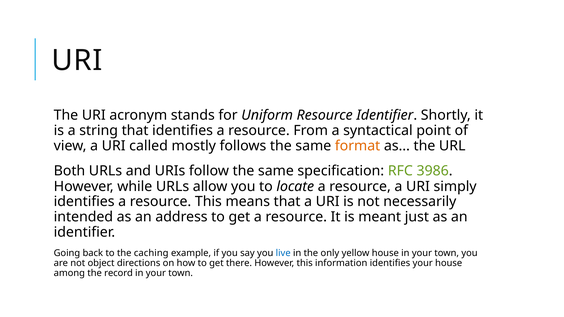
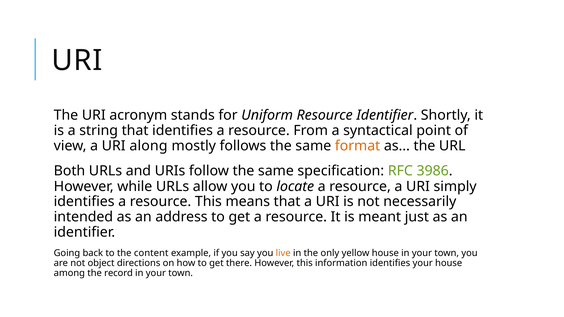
called: called -> along
caching: caching -> content
live colour: blue -> orange
